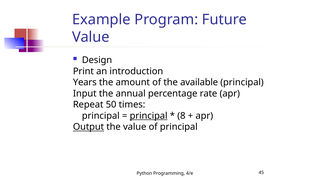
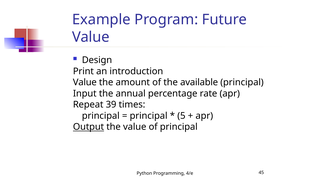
Years at (85, 82): Years -> Value
50: 50 -> 39
principal at (149, 116) underline: present -> none
8: 8 -> 5
